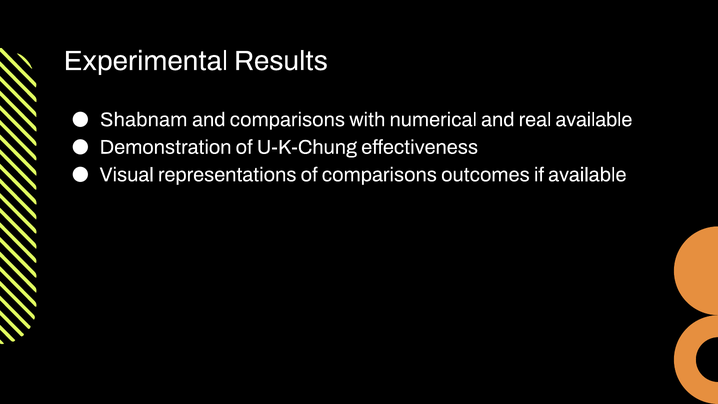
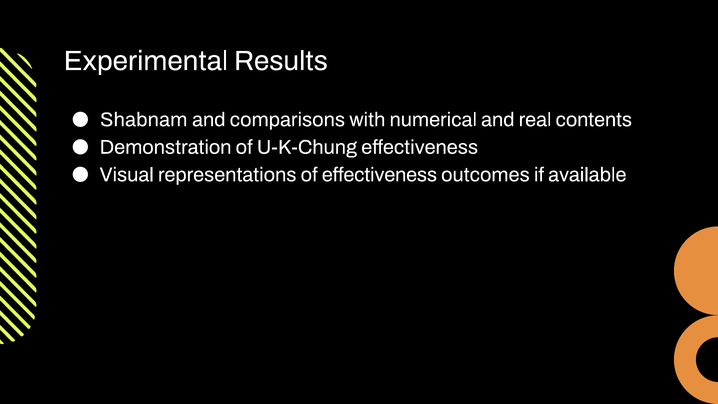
real available: available -> contents
of comparisons: comparisons -> effectiveness
